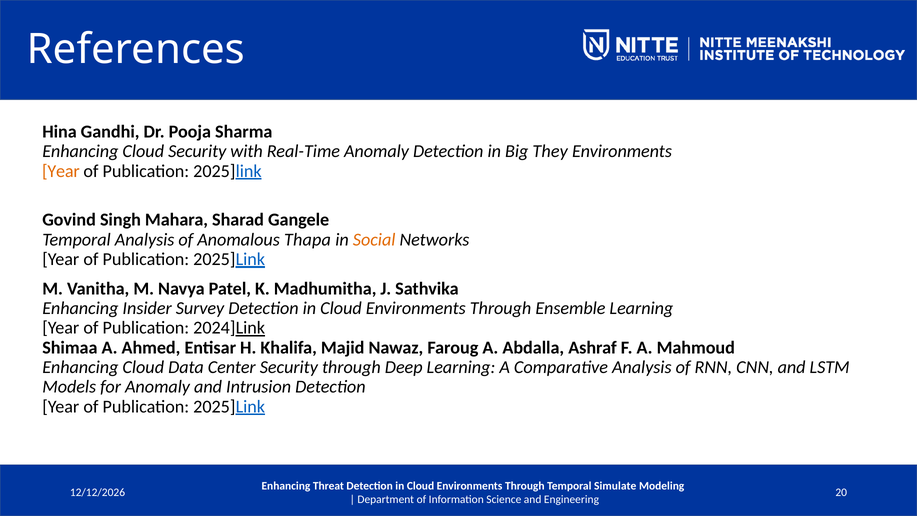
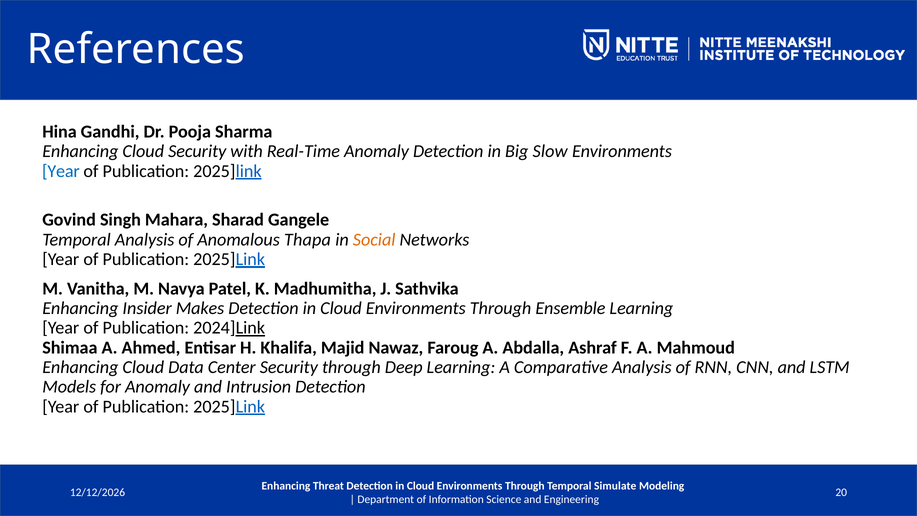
They: They -> Slow
Year at (61, 171) colour: orange -> blue
Survey: Survey -> Makes
